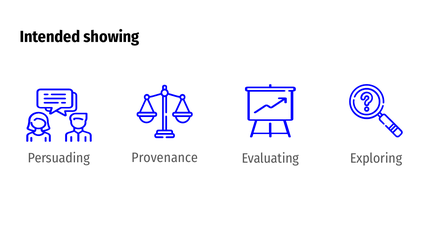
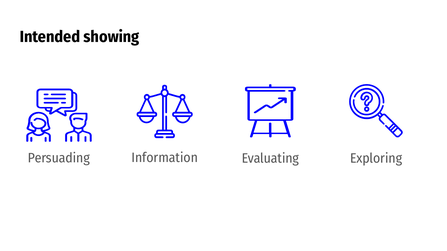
Provenance: Provenance -> Information
